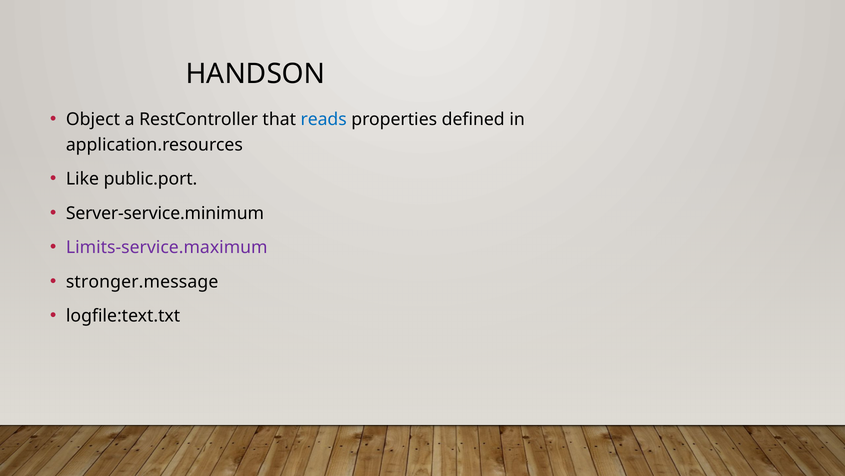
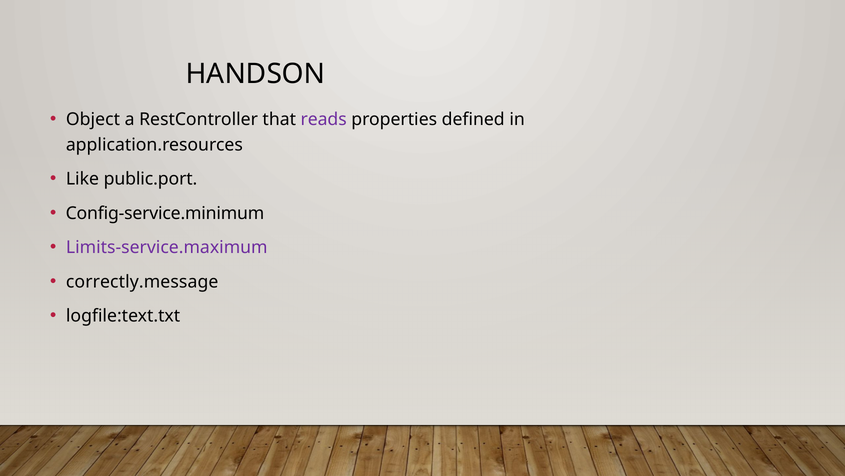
reads colour: blue -> purple
Server-service.minimum: Server-service.minimum -> Config-service.minimum
stronger.message: stronger.message -> correctly.message
